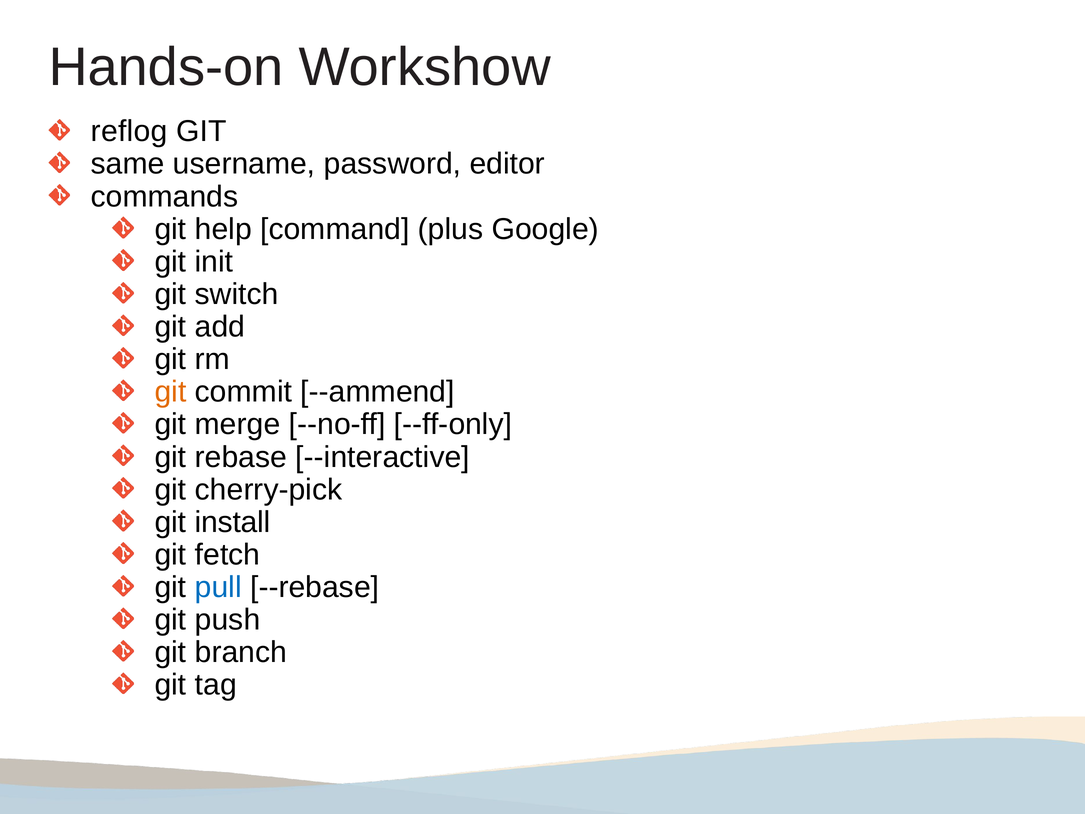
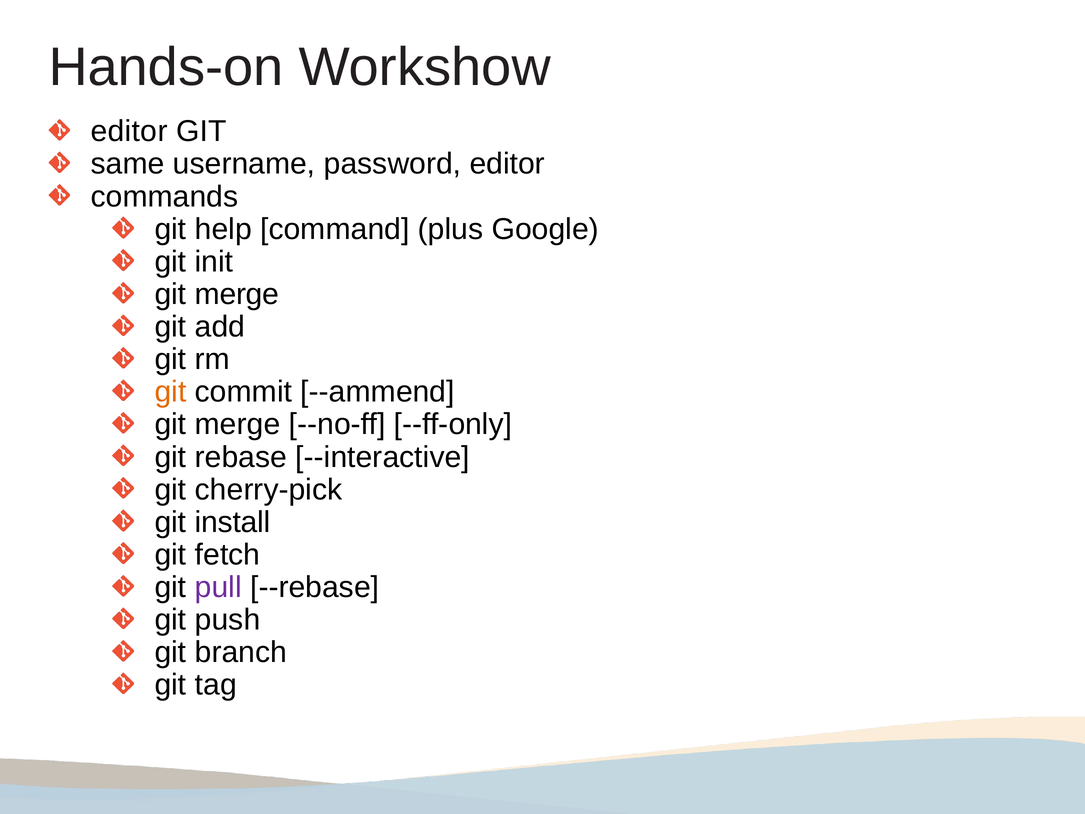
reflog at (129, 131): reflog -> editor
switch at (237, 294): switch -> merge
pull colour: blue -> purple
